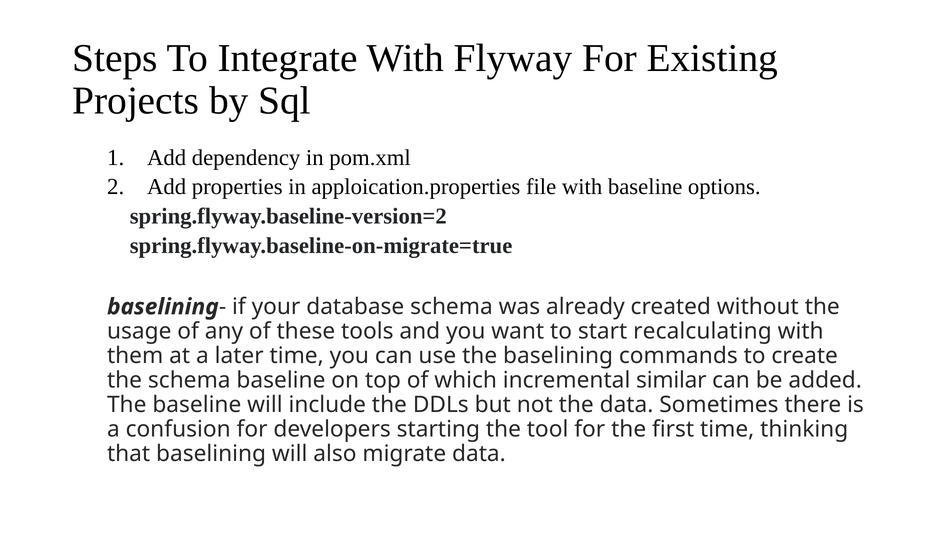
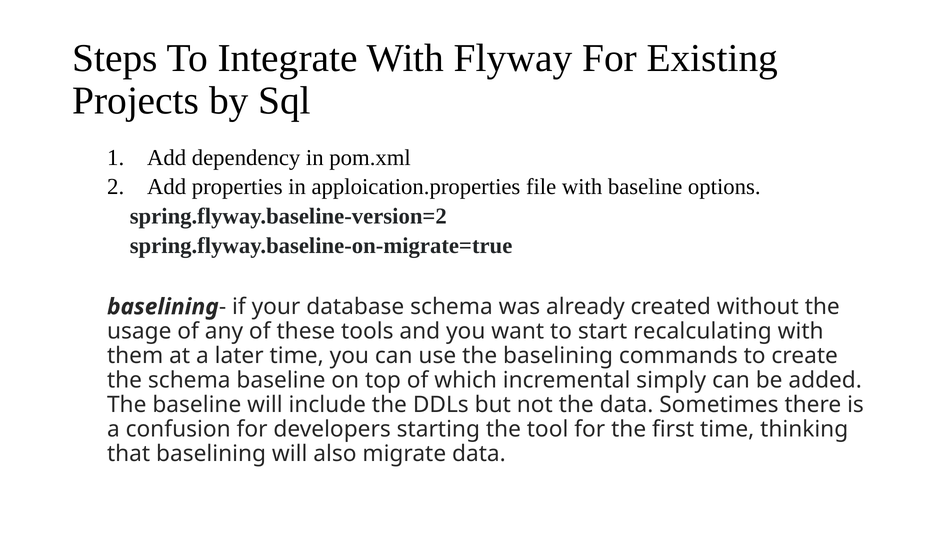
similar: similar -> simply
